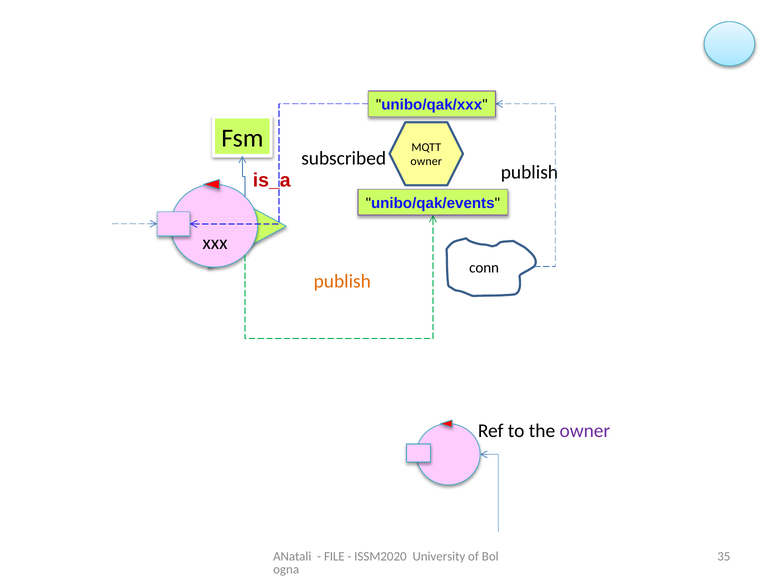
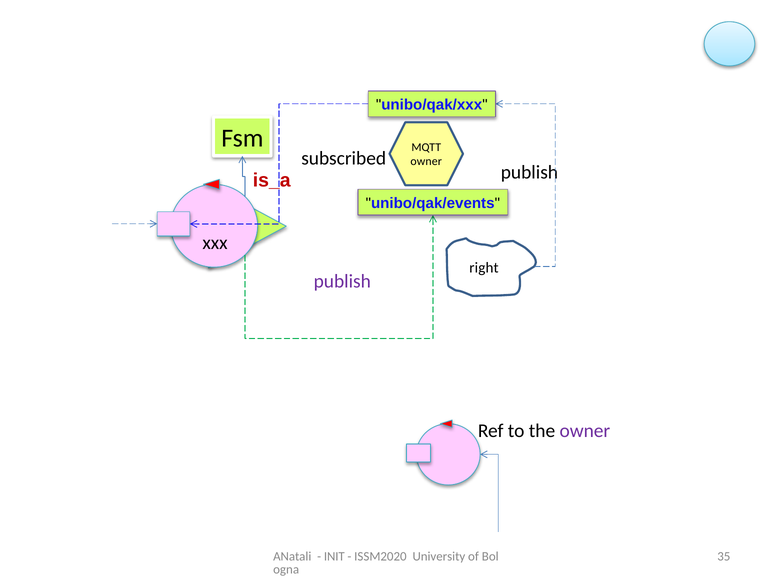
conn: conn -> right
publish at (342, 281) colour: orange -> purple
FILE: FILE -> INIT
